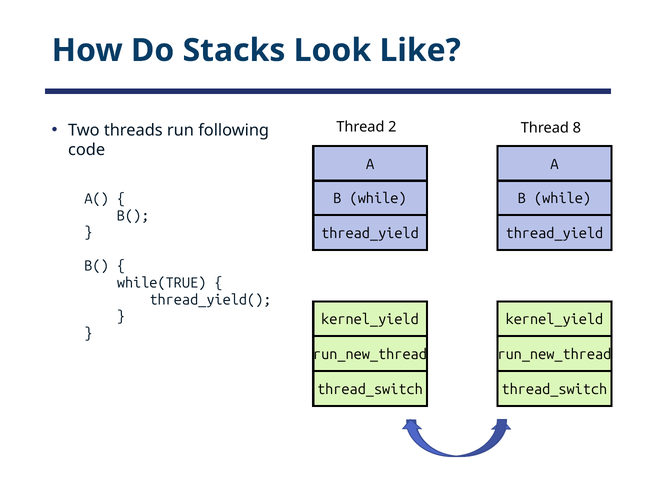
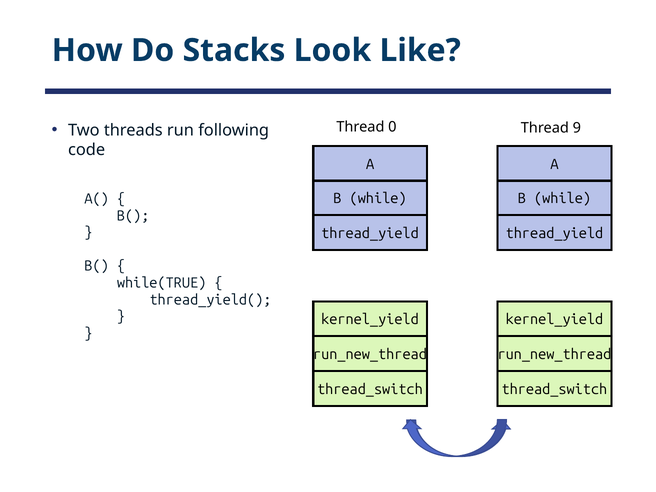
2: 2 -> 0
8: 8 -> 9
